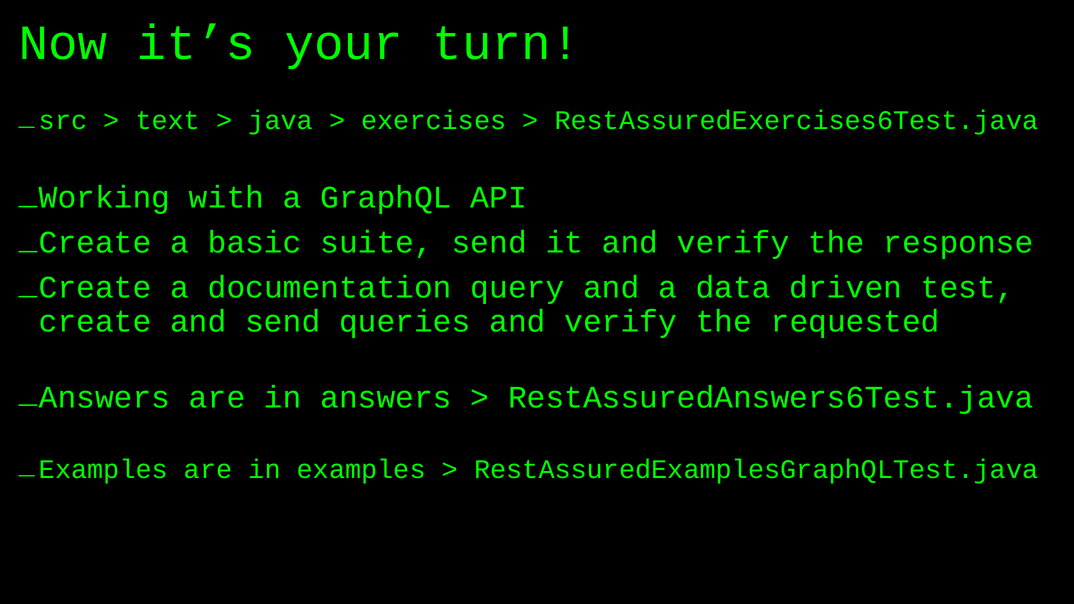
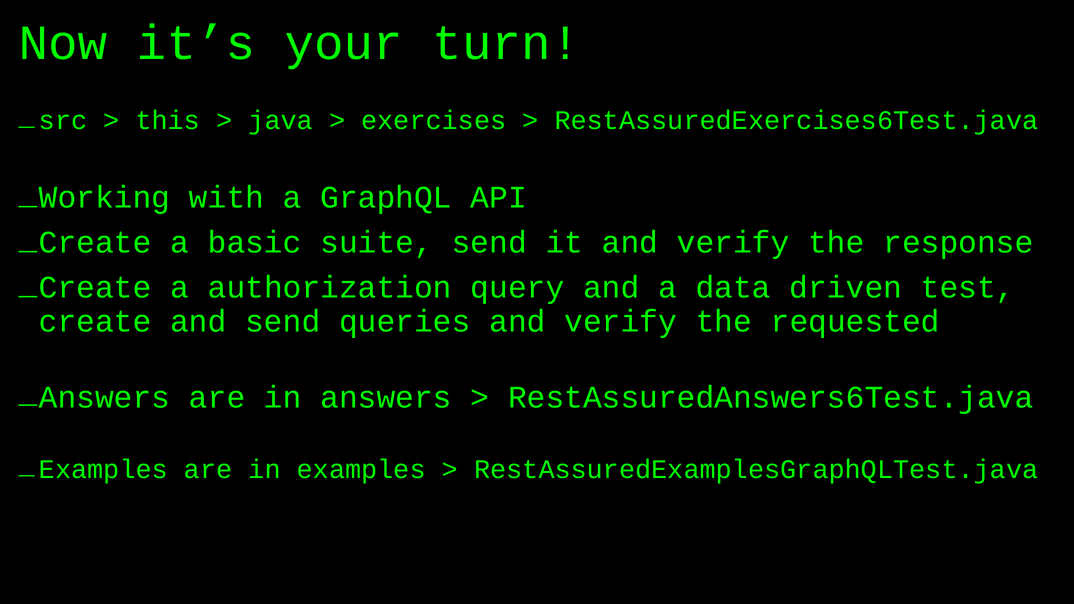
text: text -> this
documentation: documentation -> authorization
